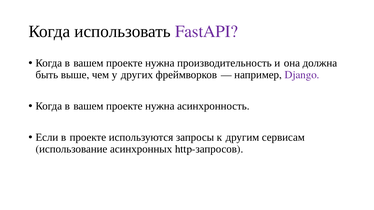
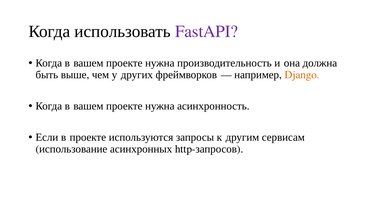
Django colour: purple -> orange
